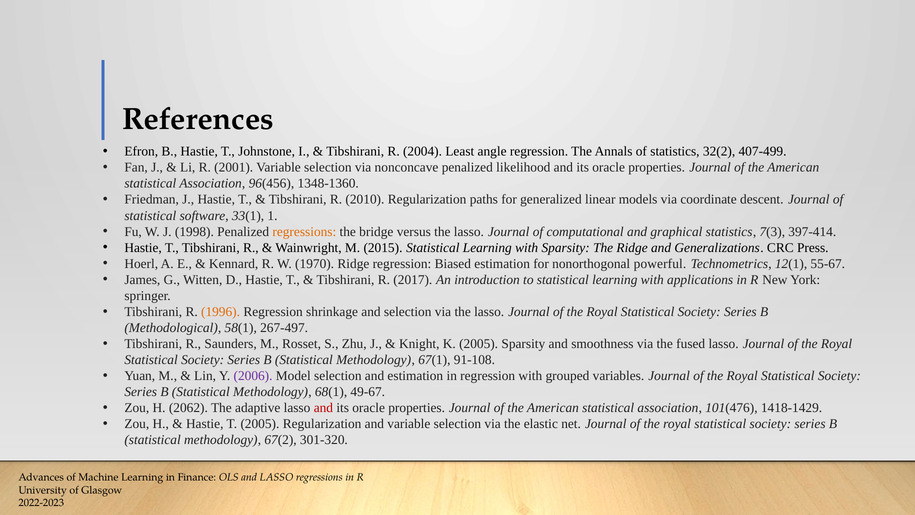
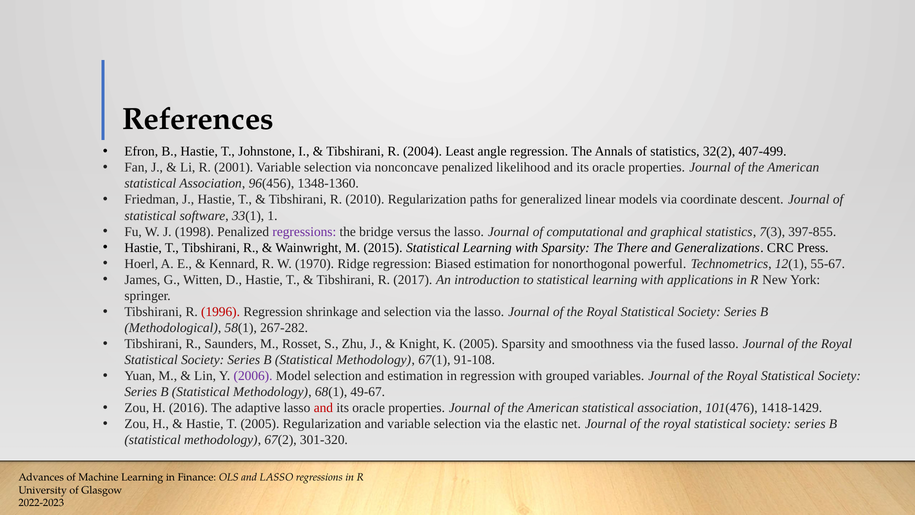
regressions at (304, 232) colour: orange -> purple
397-414: 397-414 -> 397-855
The Ridge: Ridge -> There
1996 colour: orange -> red
267-497: 267-497 -> 267-282
2062: 2062 -> 2016
